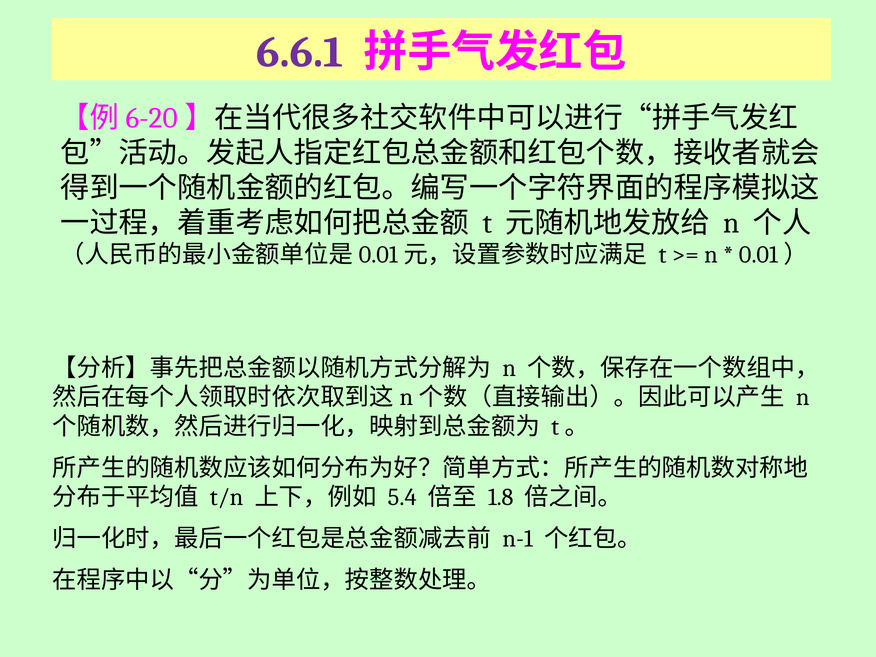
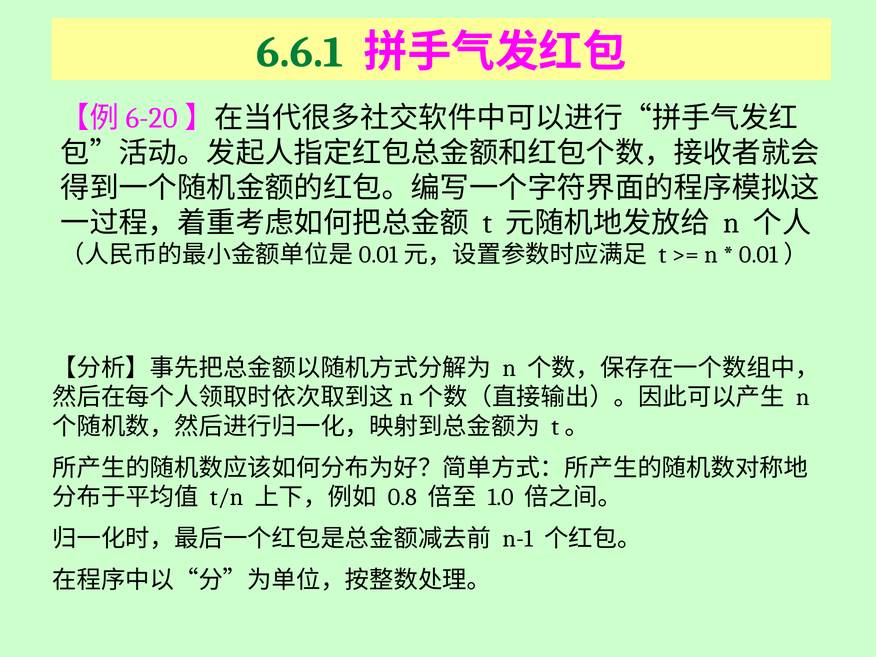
6.6.1 colour: purple -> green
5.4: 5.4 -> 0.8
1.8: 1.8 -> 1.0
